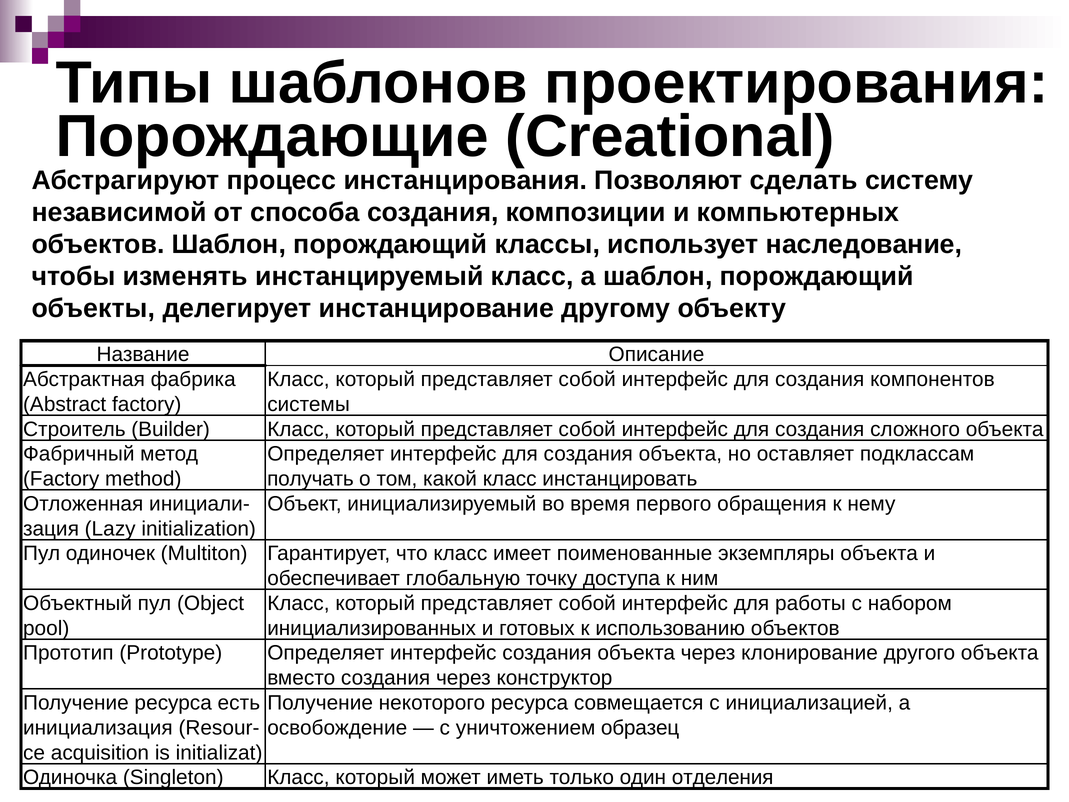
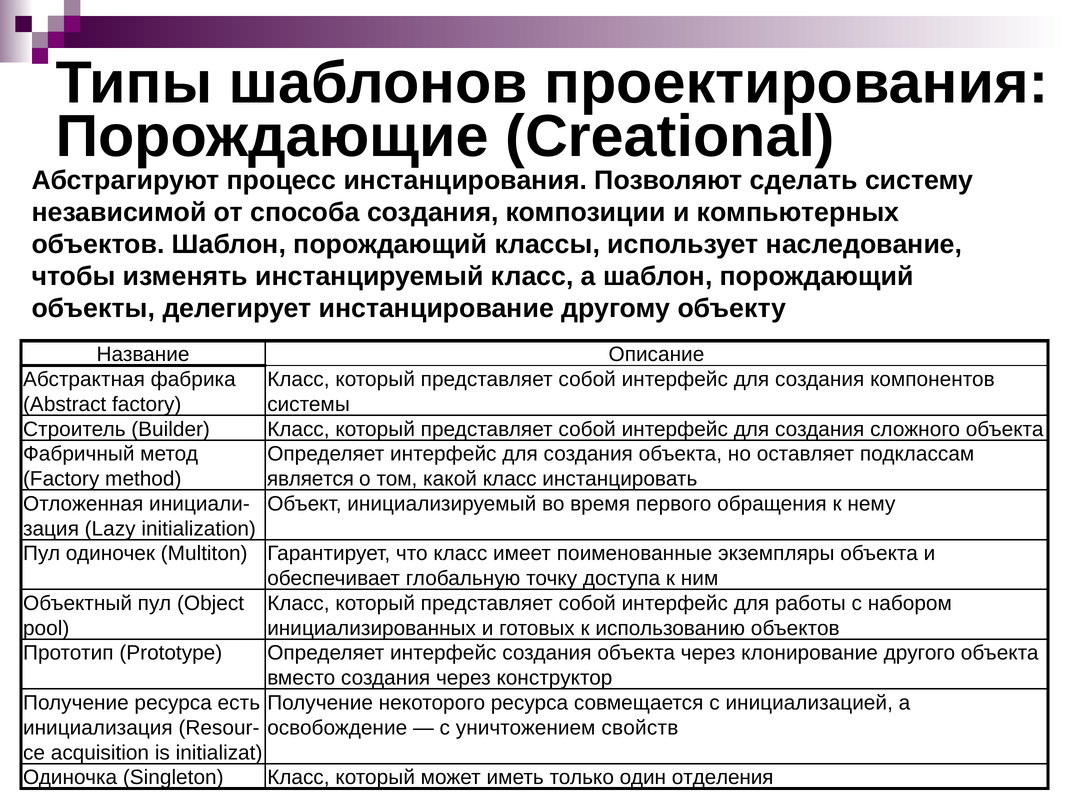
получать: получать -> является
образец: образец -> свойств
